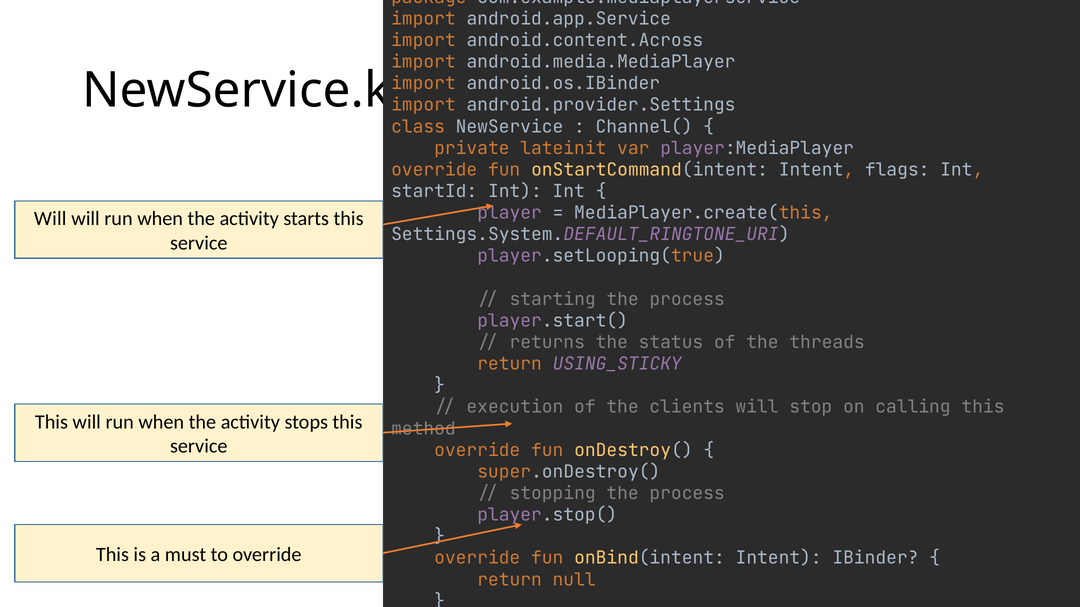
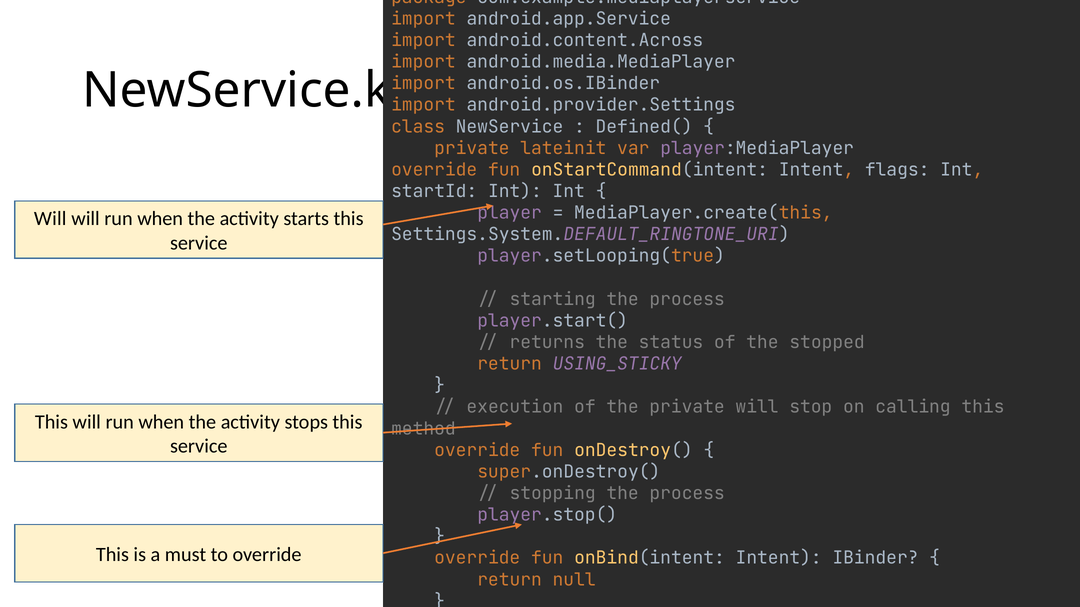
Channel(: Channel( -> Defined(
threads: threads -> stopped
the clients: clients -> private
